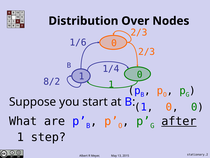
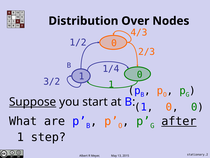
2/3 at (139, 32): 2/3 -> 4/3
1/6 at (78, 42): 1/6 -> 1/2
8/2: 8/2 -> 3/2
Suppose underline: none -> present
